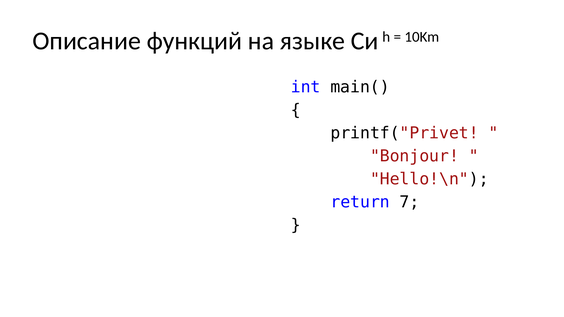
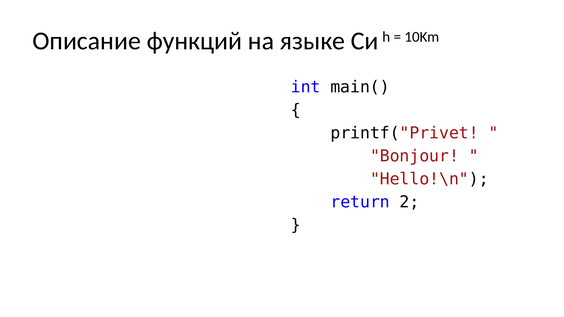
7: 7 -> 2
